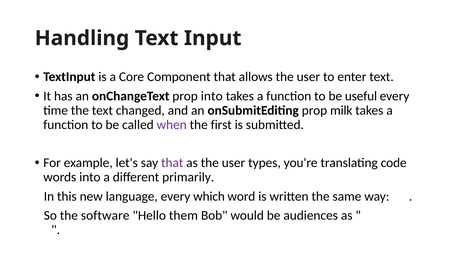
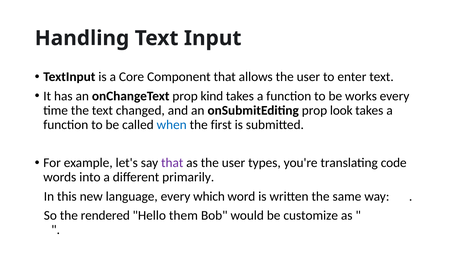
prop into: into -> kind
useful: useful -> works
milk: milk -> look
when colour: purple -> blue
software: software -> rendered
audiences: audiences -> customize
